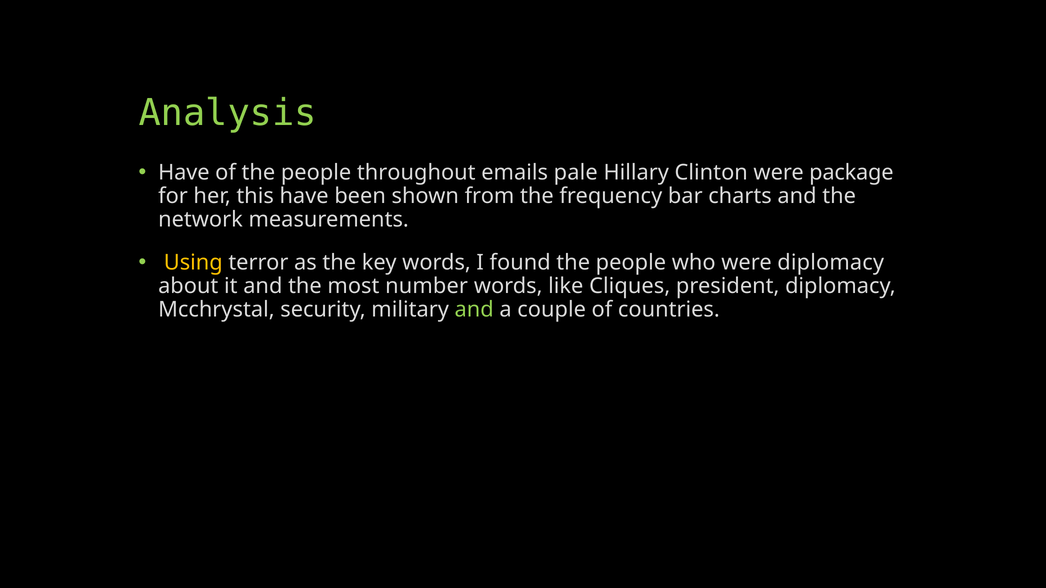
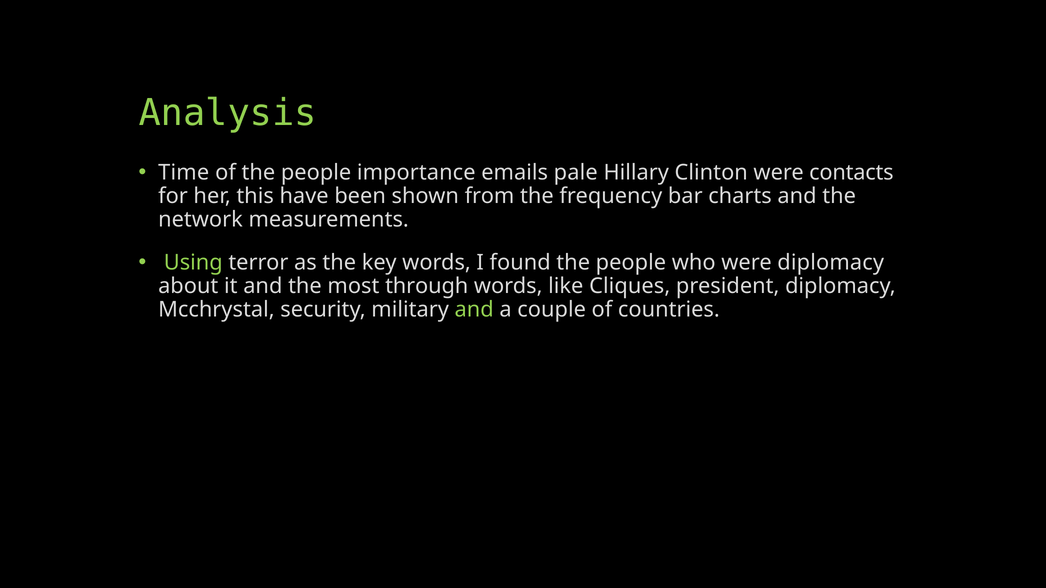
Have at (184, 172): Have -> Time
throughout: throughout -> importance
package: package -> contacts
Using colour: yellow -> light green
number: number -> through
